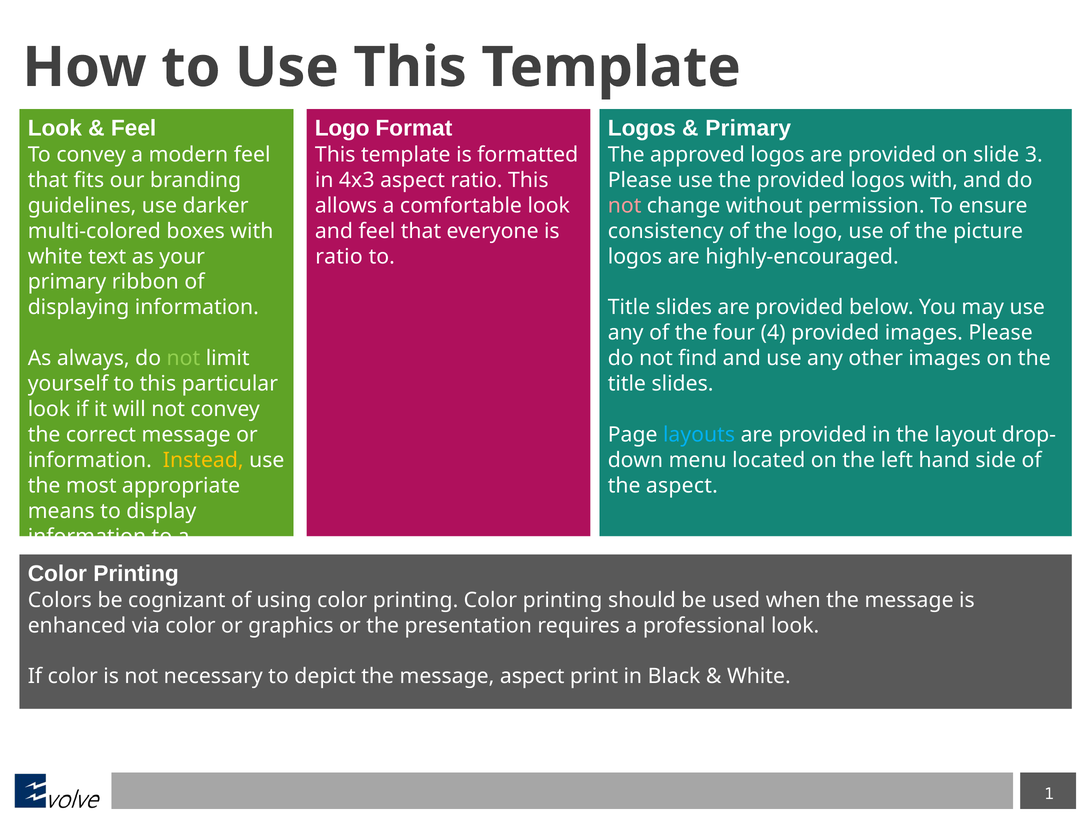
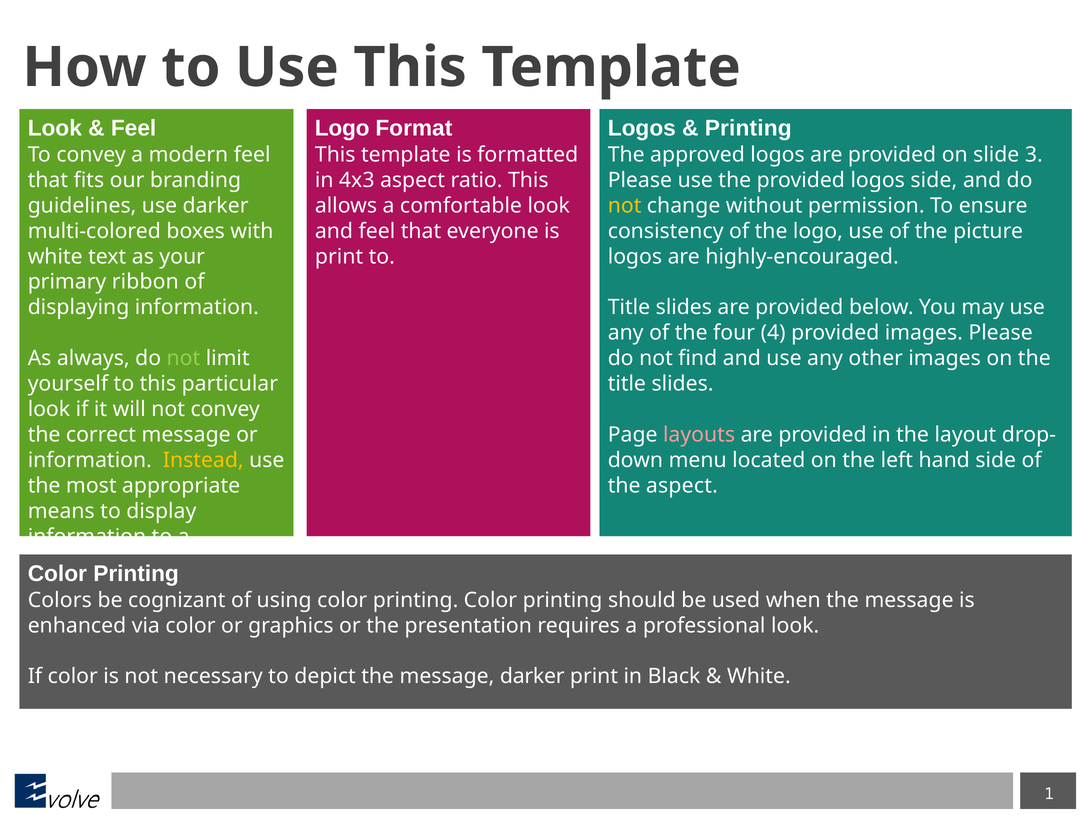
Primary at (748, 128): Primary -> Printing
logos with: with -> side
not at (625, 205) colour: pink -> yellow
ratio at (339, 256): ratio -> print
layouts colour: light blue -> pink
message aspect: aspect -> darker
